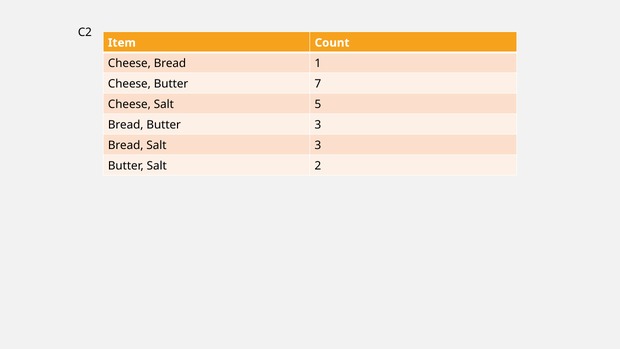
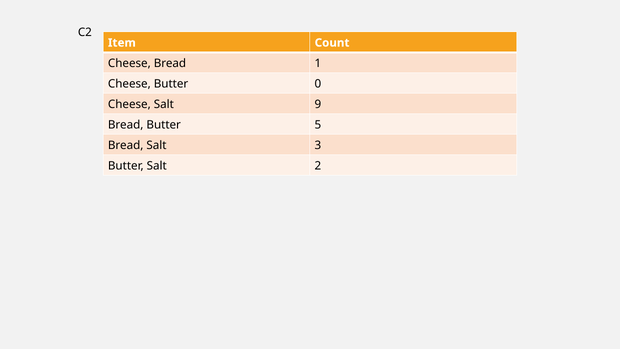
7: 7 -> 0
5: 5 -> 9
Butter 3: 3 -> 5
